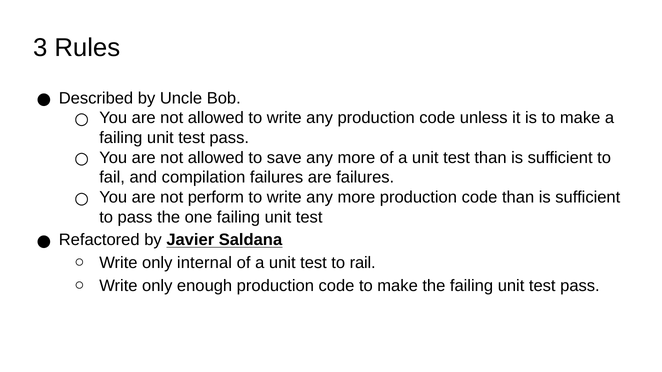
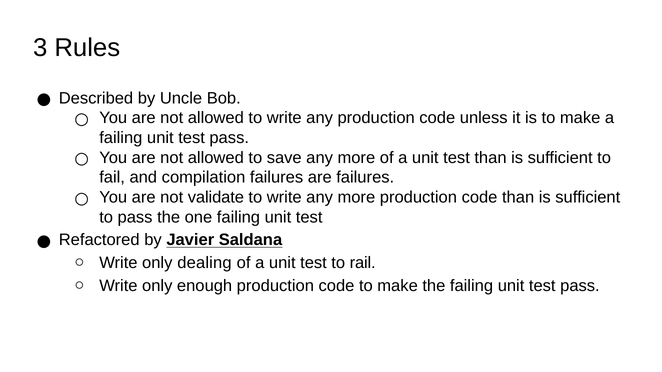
perform: perform -> validate
internal: internal -> dealing
